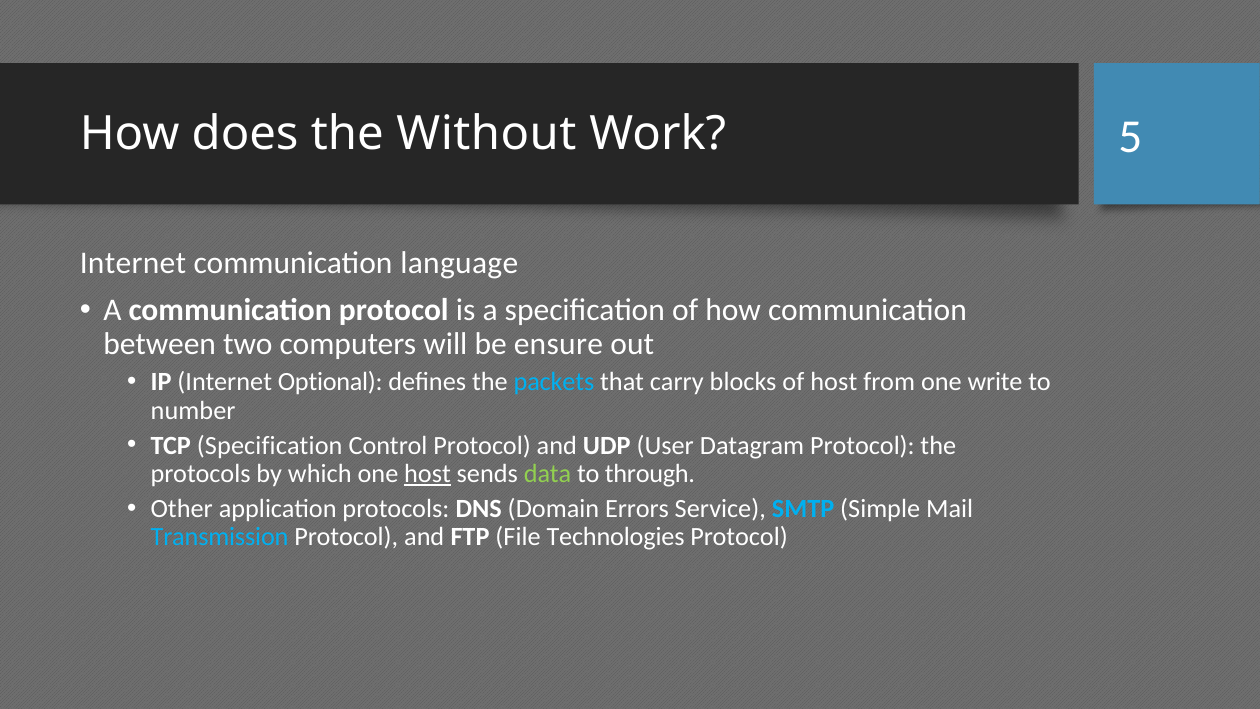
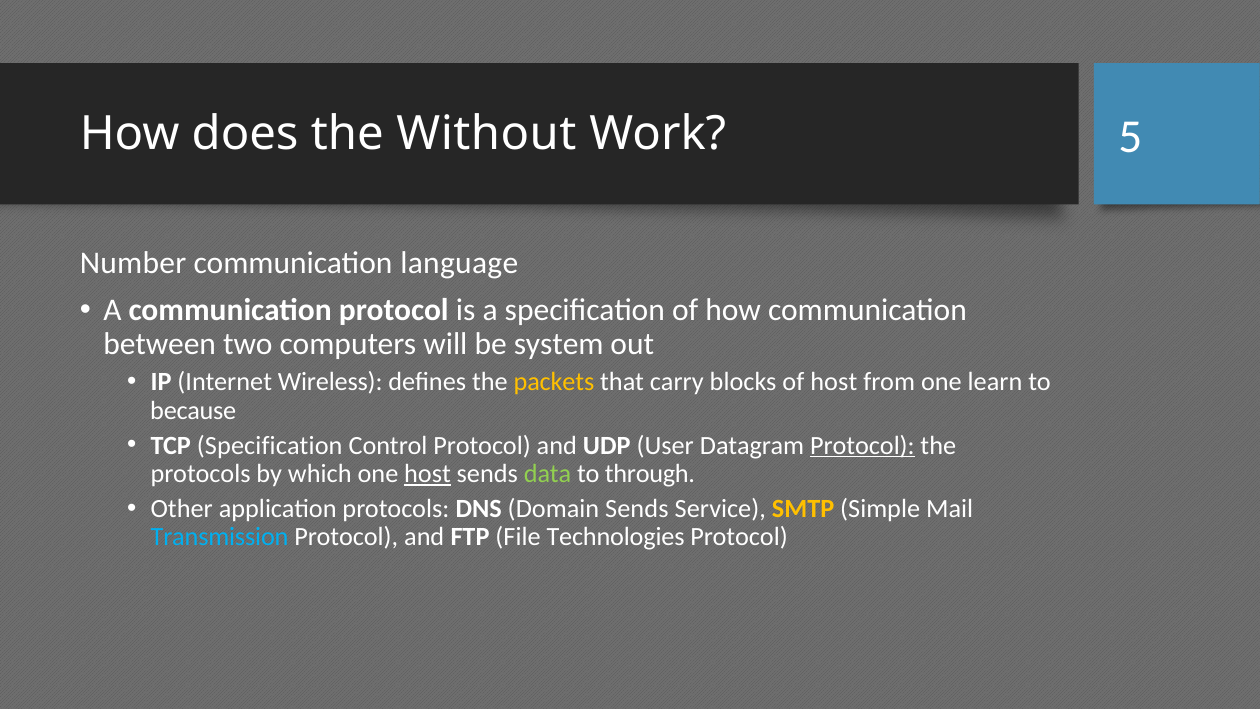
Internet at (133, 263): Internet -> Number
ensure: ensure -> system
Optional: Optional -> Wireless
packets colour: light blue -> yellow
write: write -> learn
number: number -> because
Protocol at (862, 445) underline: none -> present
Domain Errors: Errors -> Sends
SMTP colour: light blue -> yellow
